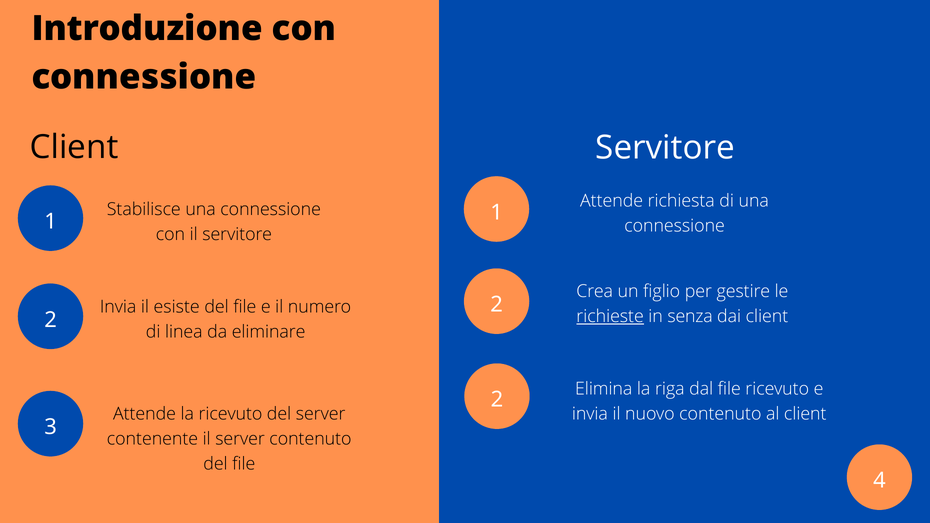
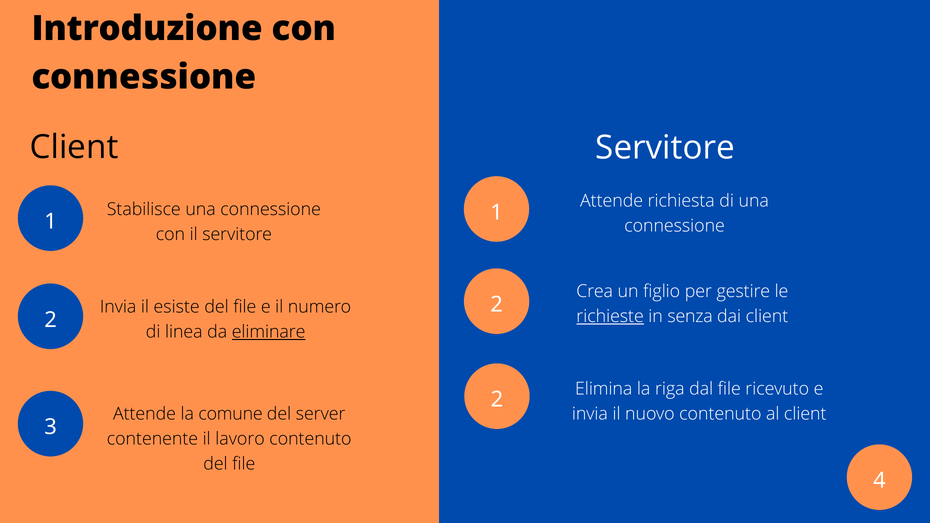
eliminare underline: none -> present
la ricevuto: ricevuto -> comune
il server: server -> lavoro
